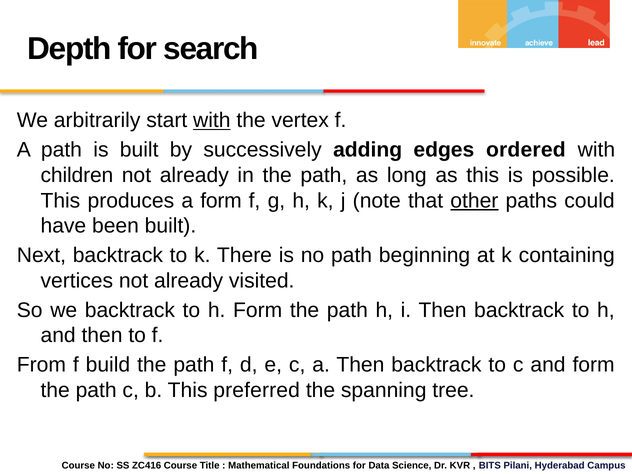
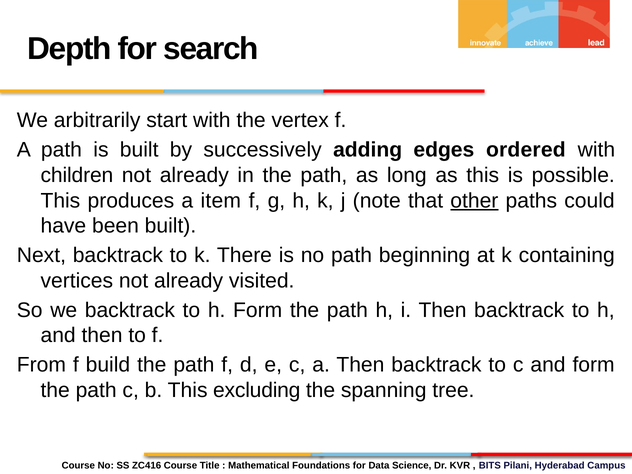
with at (212, 121) underline: present -> none
a form: form -> item
preferred: preferred -> excluding
